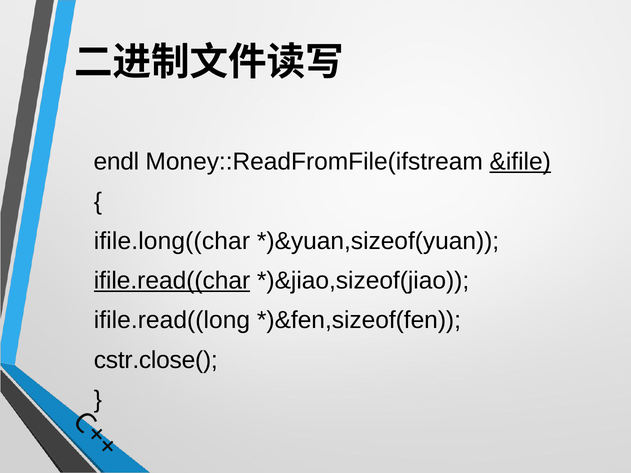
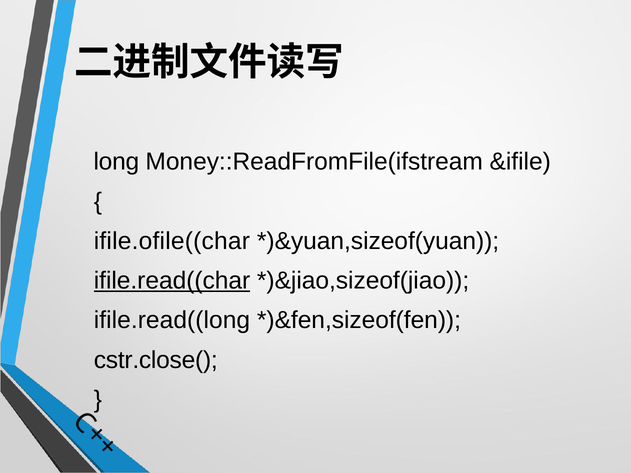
endl: endl -> long
&ifile underline: present -> none
ifile.long((char: ifile.long((char -> ifile.ofile((char
